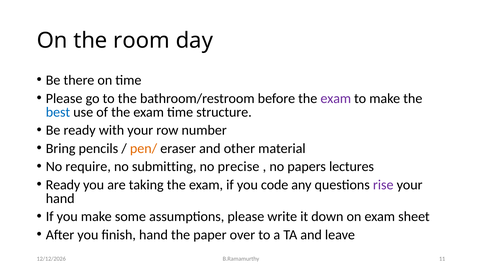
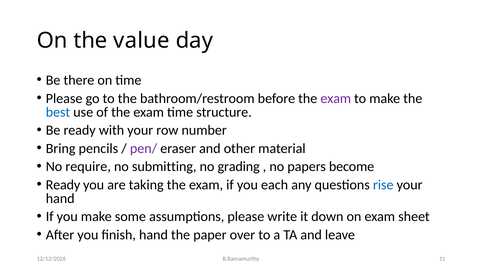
room: room -> value
pen/ colour: orange -> purple
precise: precise -> grading
lectures: lectures -> become
code: code -> each
rise colour: purple -> blue
